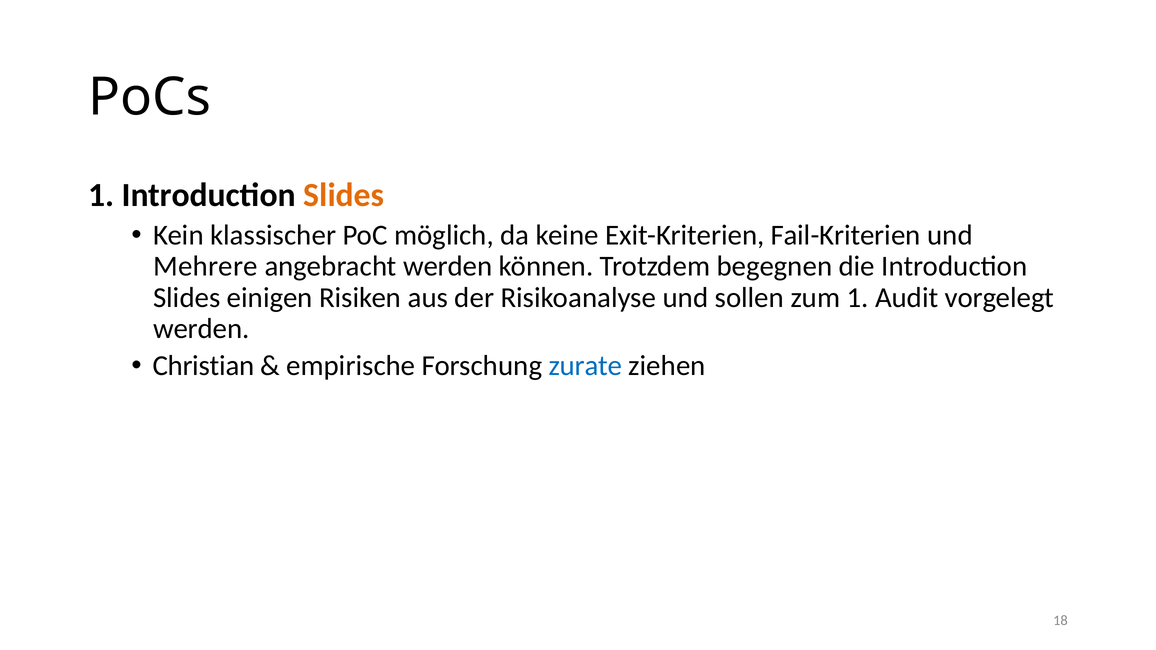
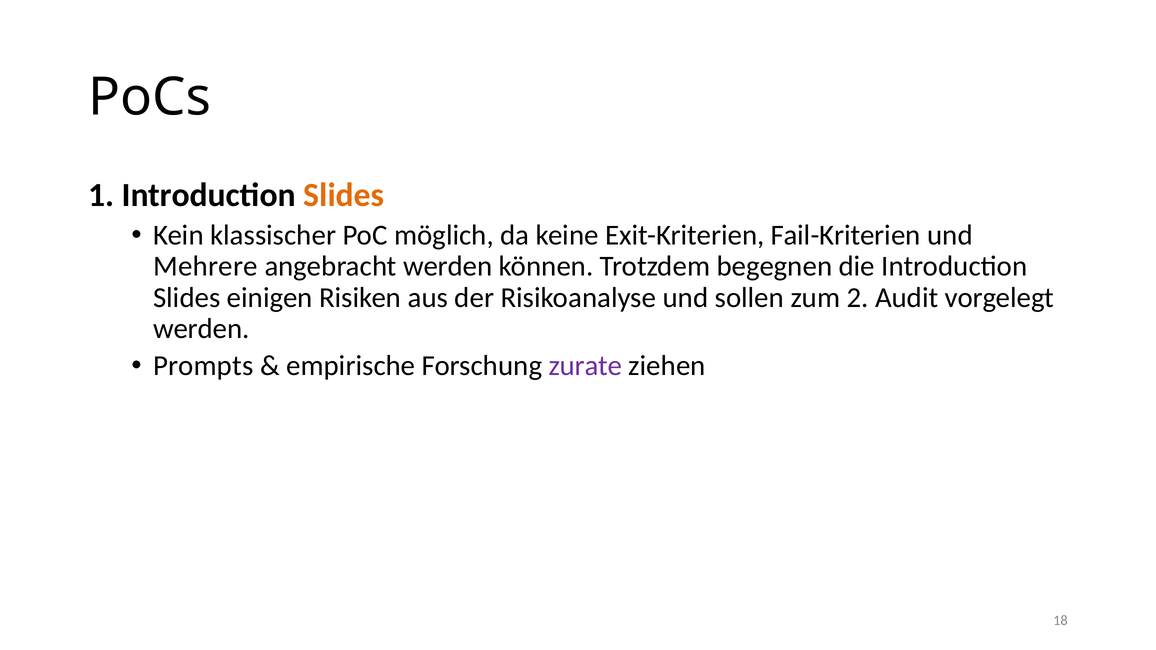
zum 1: 1 -> 2
Christian: Christian -> Prompts
zurate colour: blue -> purple
